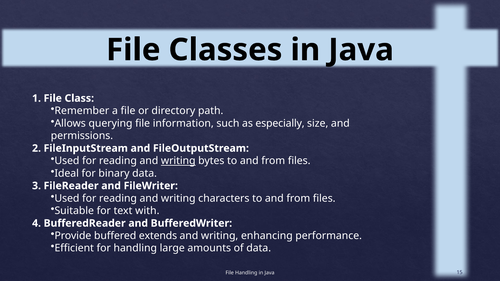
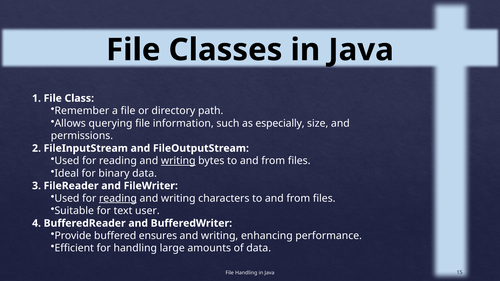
reading at (118, 198) underline: none -> present
with: with -> user
extends: extends -> ensures
